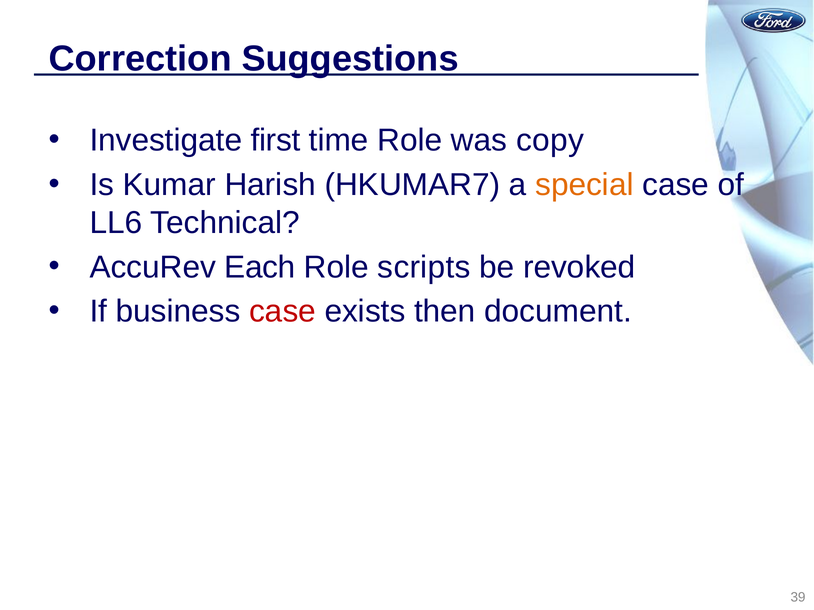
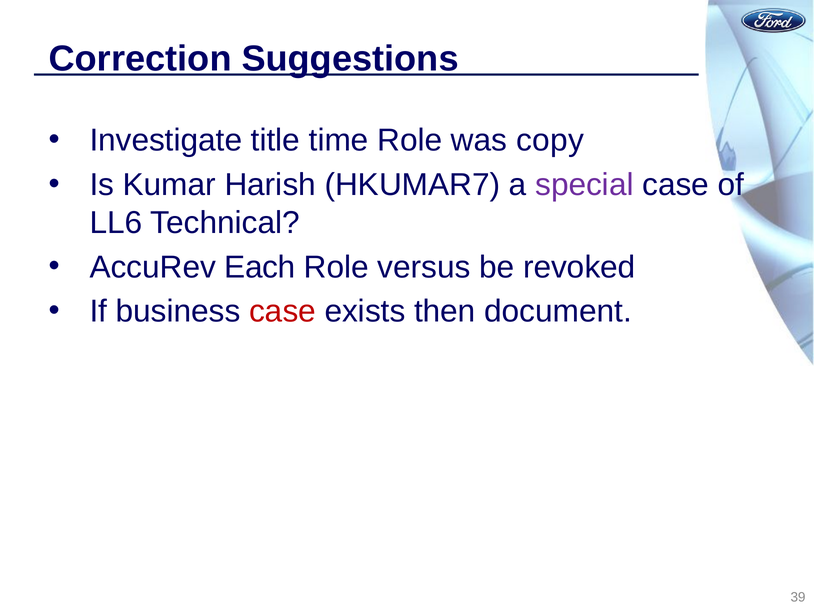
first: first -> title
special colour: orange -> purple
scripts: scripts -> versus
